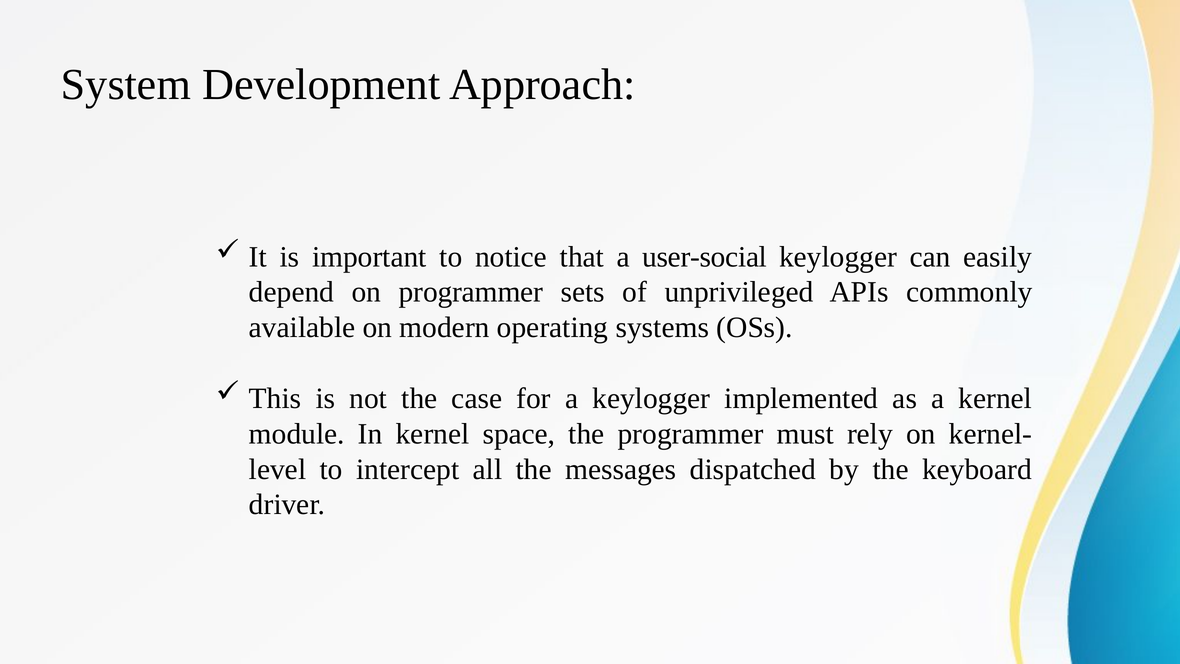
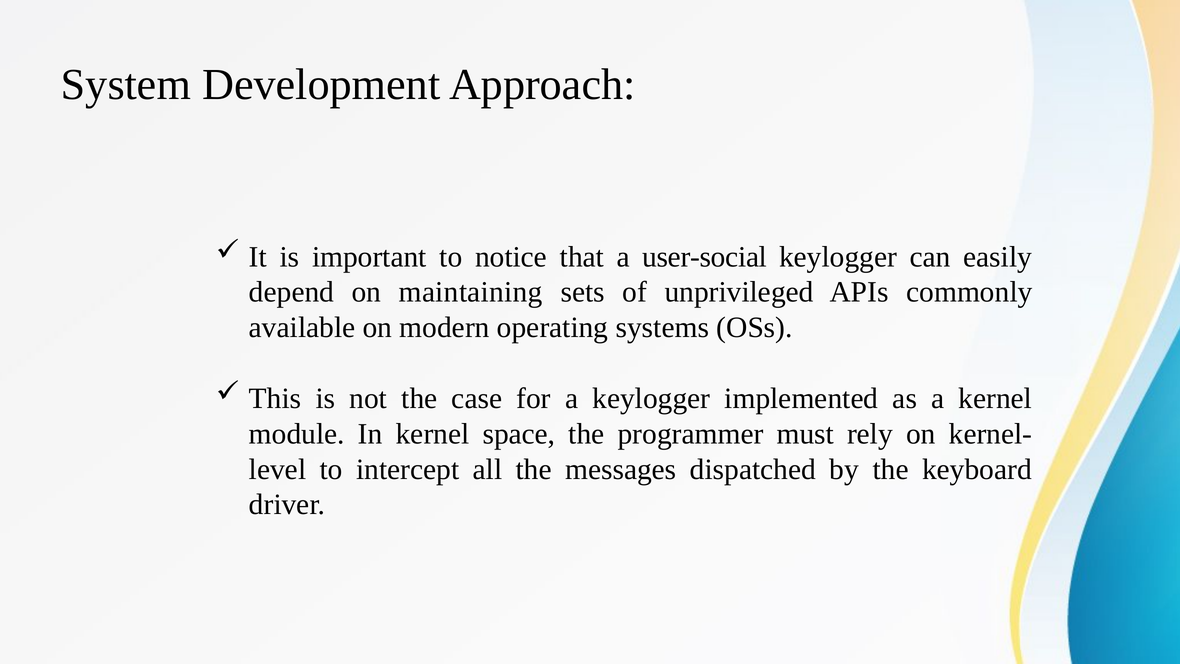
on programmer: programmer -> maintaining
